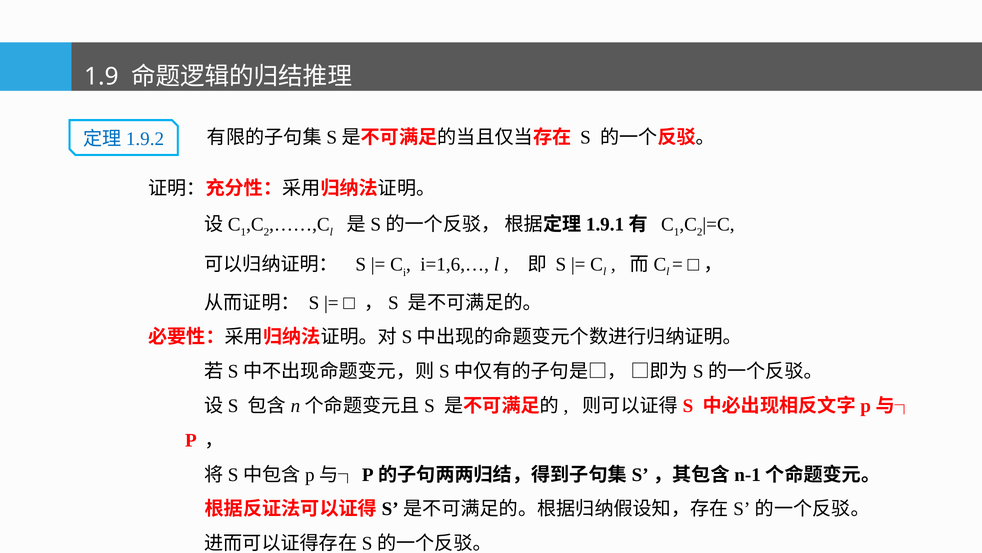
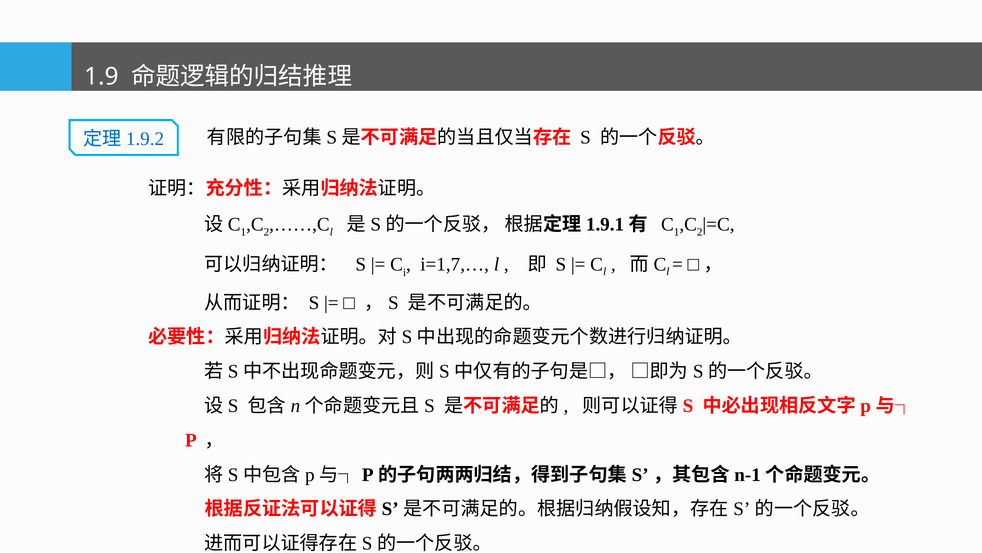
i=1,6,…: i=1,6,… -> i=1,7,…
